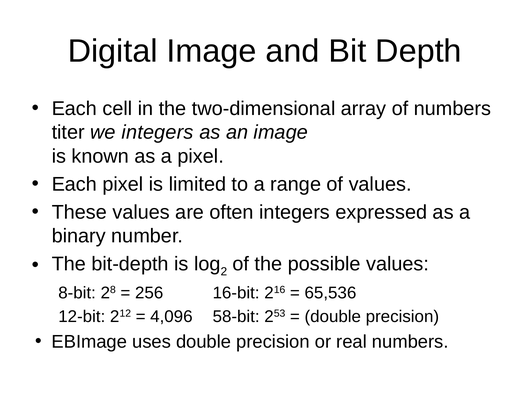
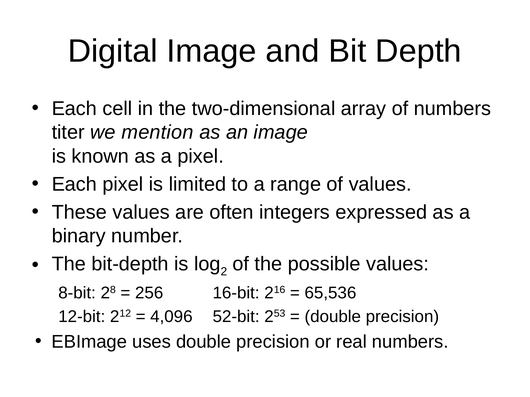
we integers: integers -> mention
58-bit: 58-bit -> 52-bit
